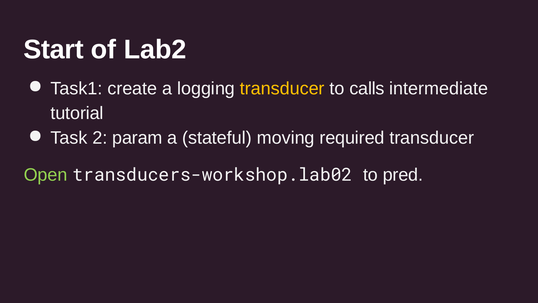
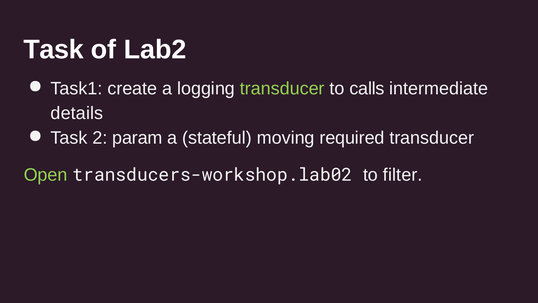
Start at (54, 50): Start -> Task
transducer at (282, 88) colour: yellow -> light green
tutorial: tutorial -> details
pred: pred -> filter
